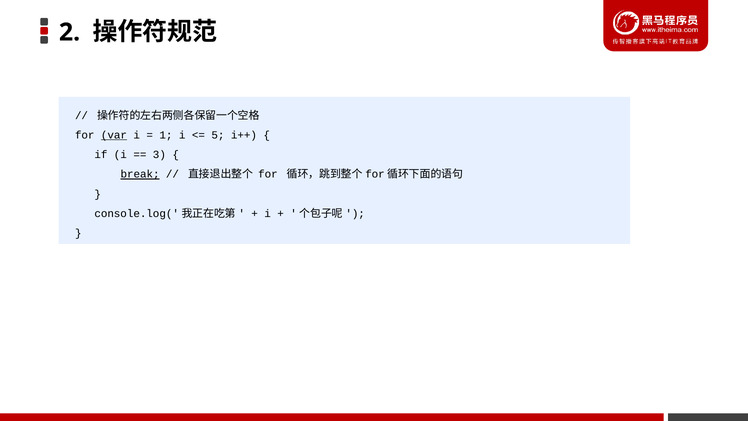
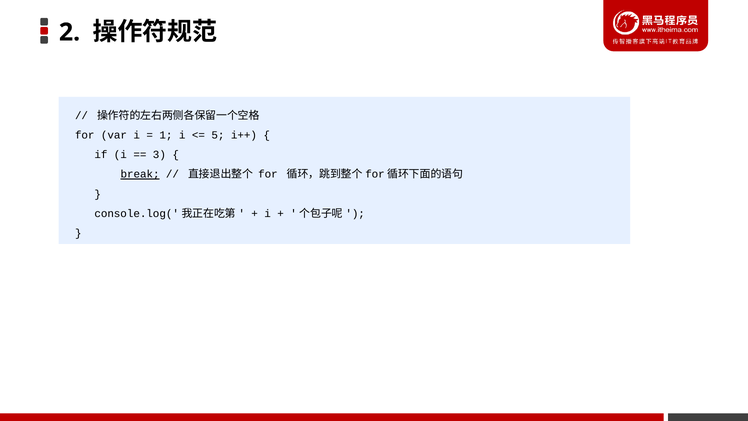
var underline: present -> none
